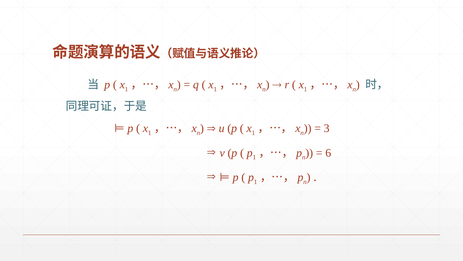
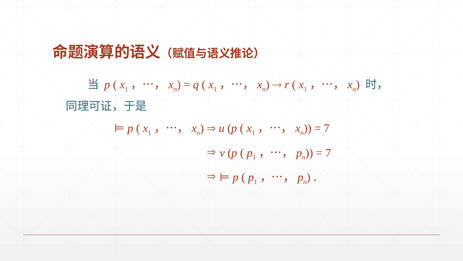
3 at (327, 128): 3 -> 7
6 at (328, 153): 6 -> 7
